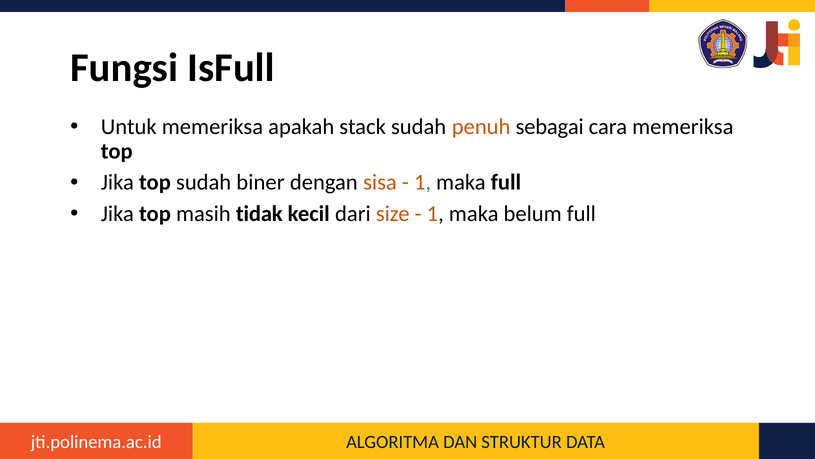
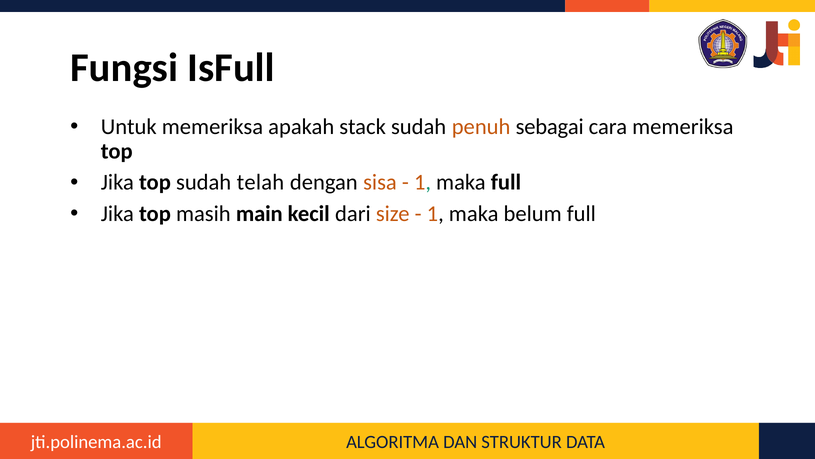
biner: biner -> telah
tidak: tidak -> main
